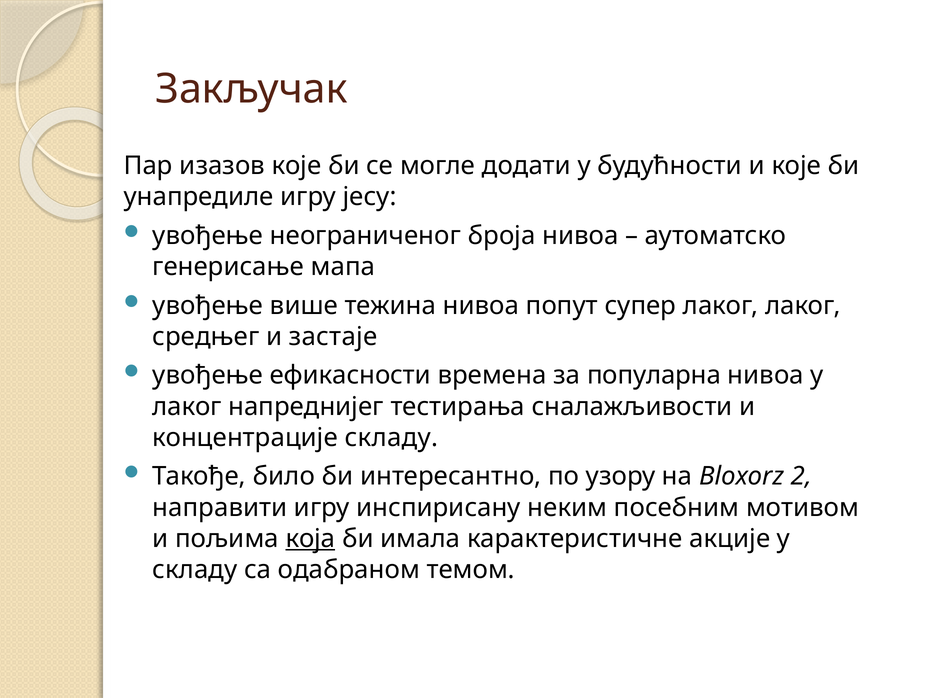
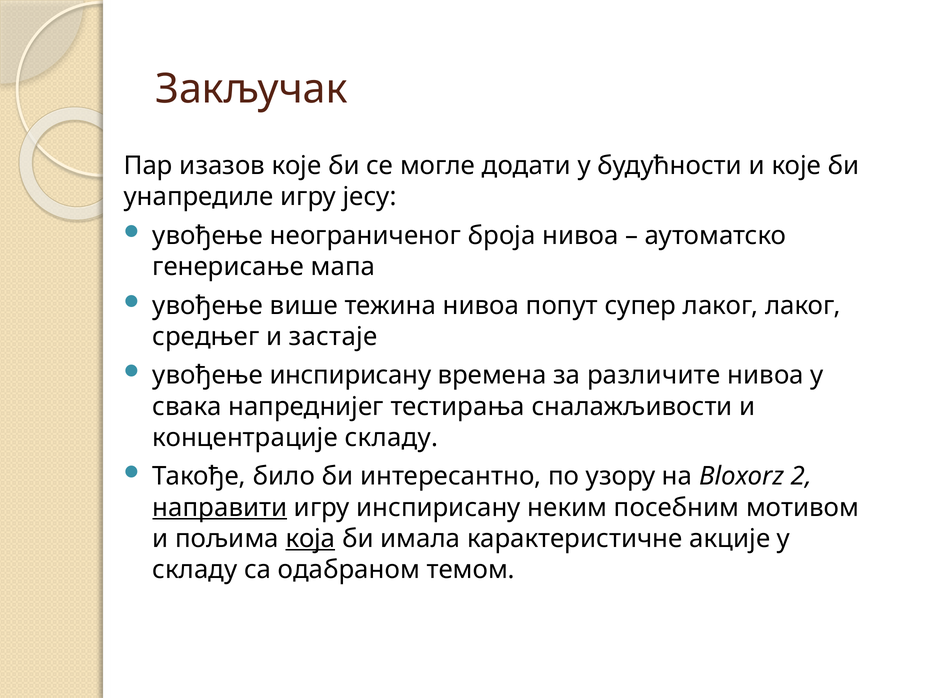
увођење ефикасности: ефикасности -> инспирисану
популарна: популарна -> различите
лаког at (187, 406): лаког -> свака
направити underline: none -> present
